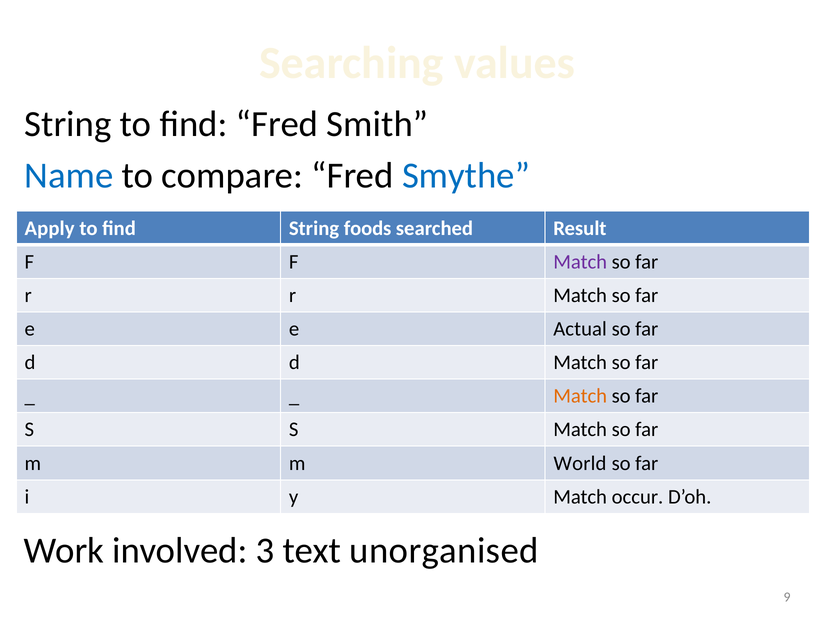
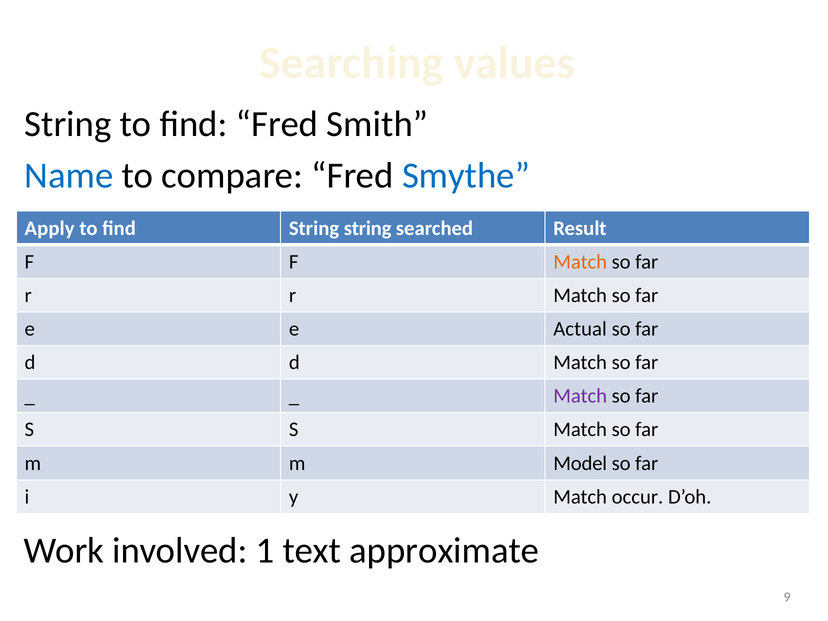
String foods: foods -> string
Match at (580, 262) colour: purple -> orange
Match at (580, 396) colour: orange -> purple
World: World -> Model
3: 3 -> 1
unorganised: unorganised -> approximate
